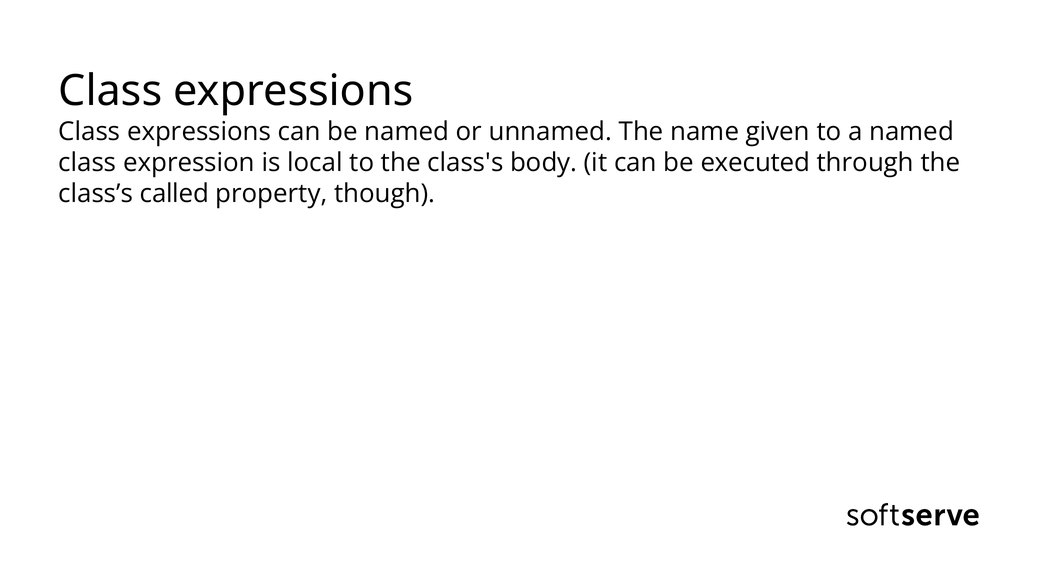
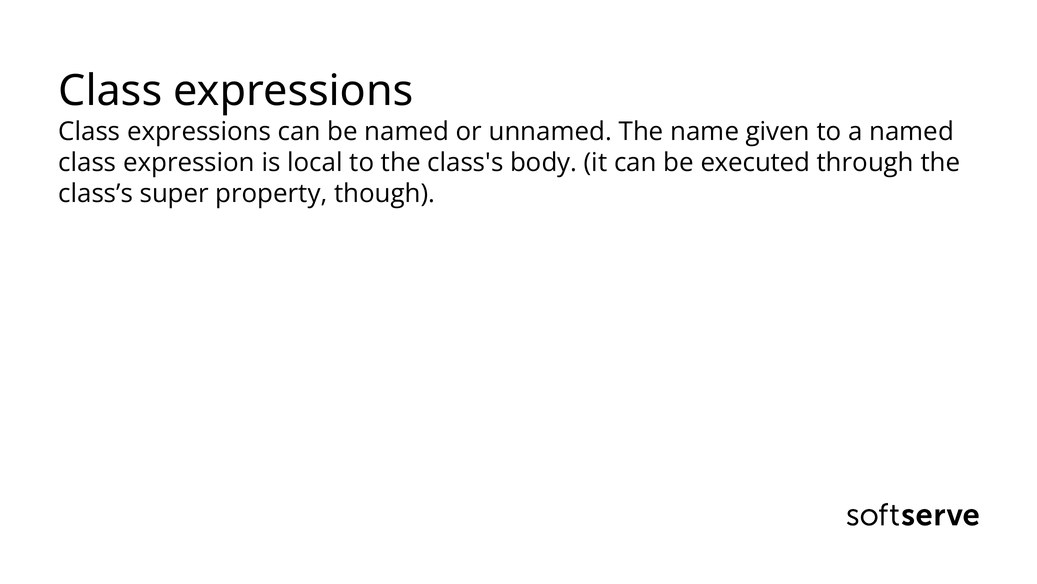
called: called -> super
